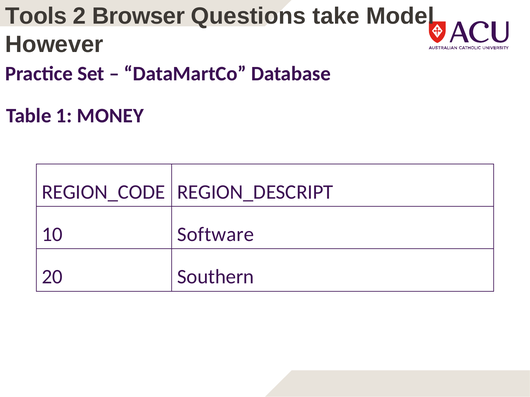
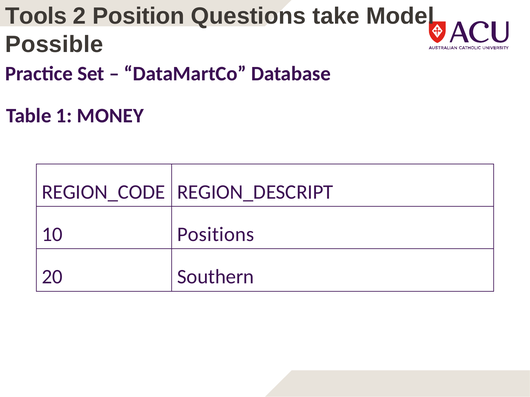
Browser: Browser -> Position
However: However -> Possible
Software: Software -> Positions
